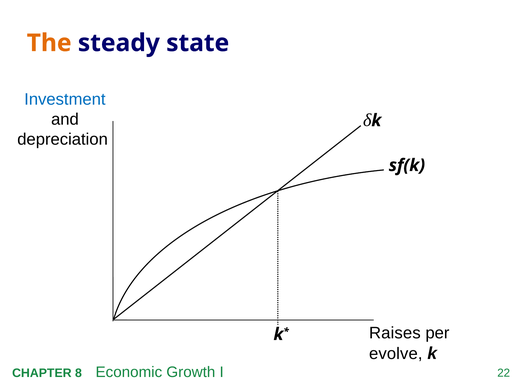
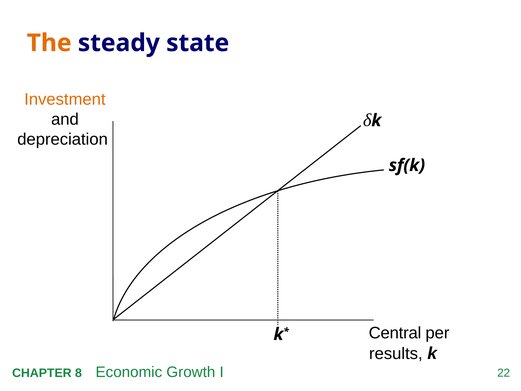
Investment colour: blue -> orange
Raises: Raises -> Central
evolve: evolve -> results
